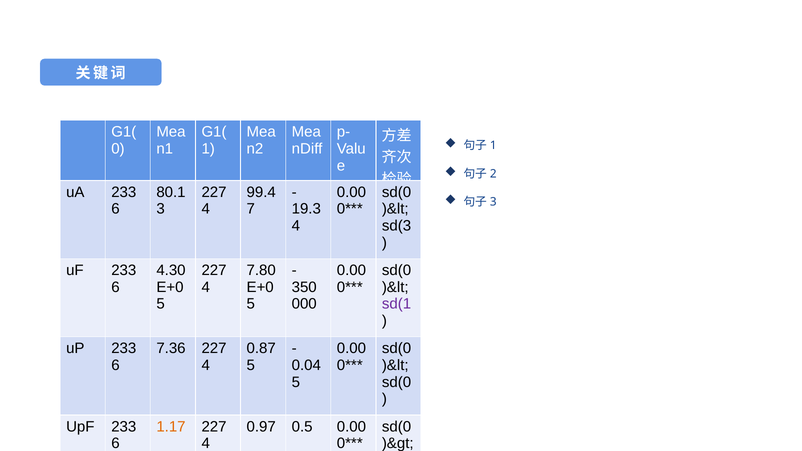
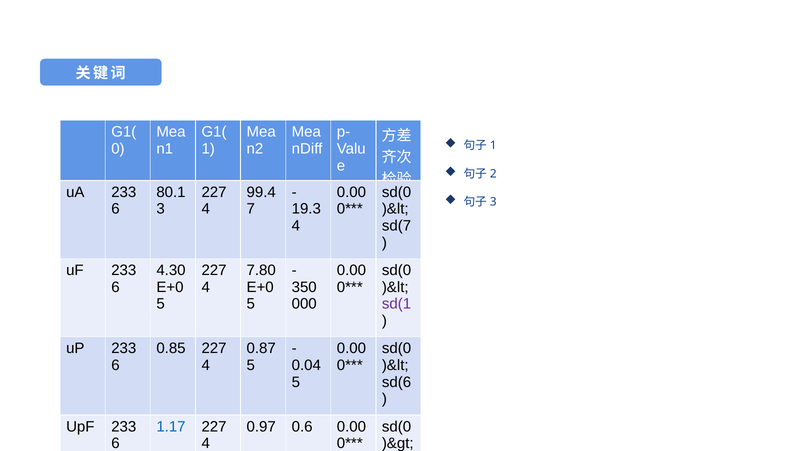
sd(3: sd(3 -> sd(7
7.36: 7.36 -> 0.85
sd(0 at (397, 382): sd(0 -> sd(6
1.17 colour: orange -> blue
0.5: 0.5 -> 0.6
